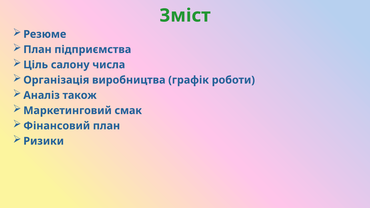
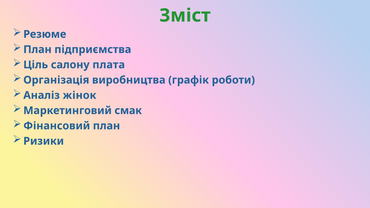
числа: числа -> плата
також: також -> жінок
